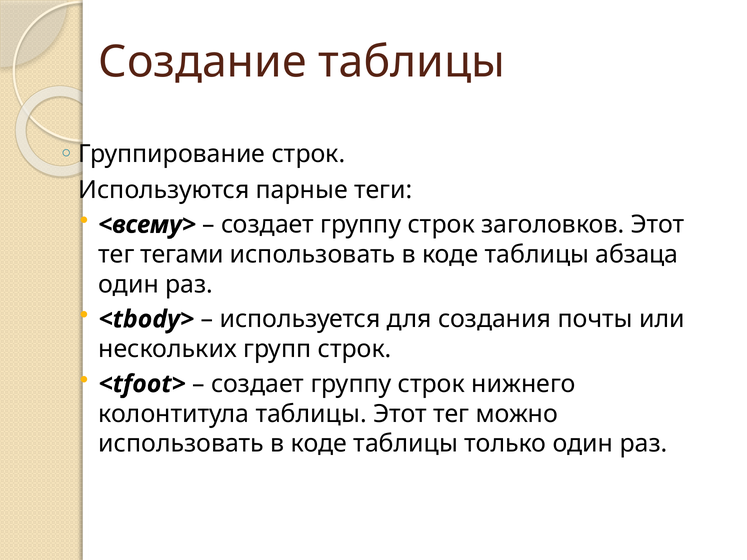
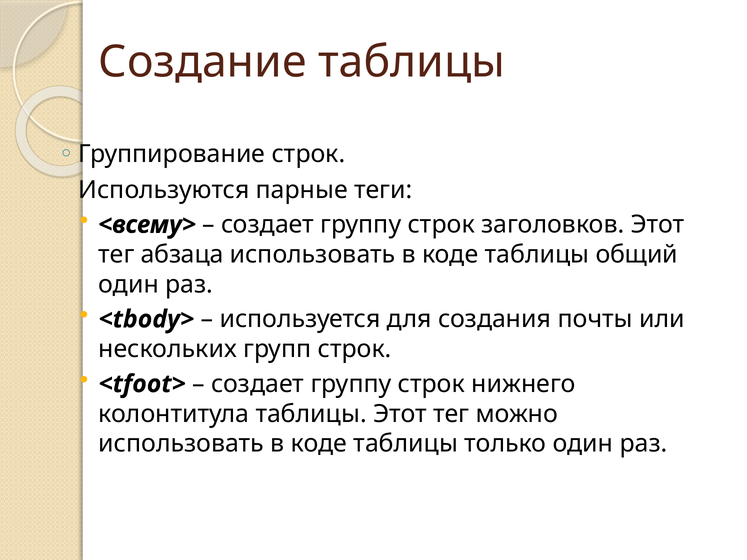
тегами: тегами -> абзаца
абзаца: абзаца -> общий
